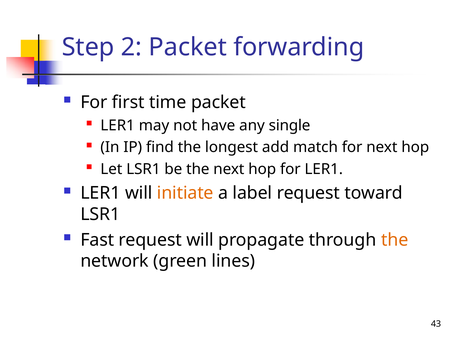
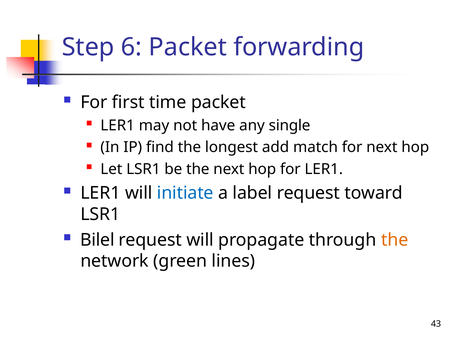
2: 2 -> 6
initiate colour: orange -> blue
Fast: Fast -> Bilel
